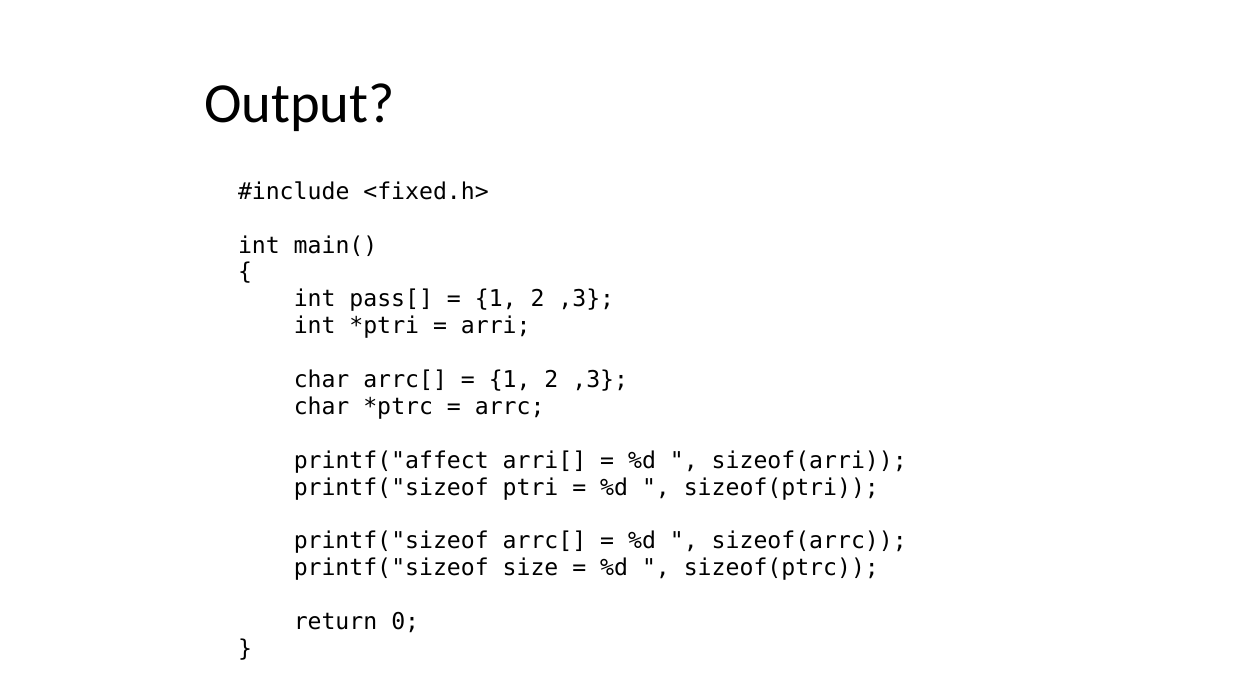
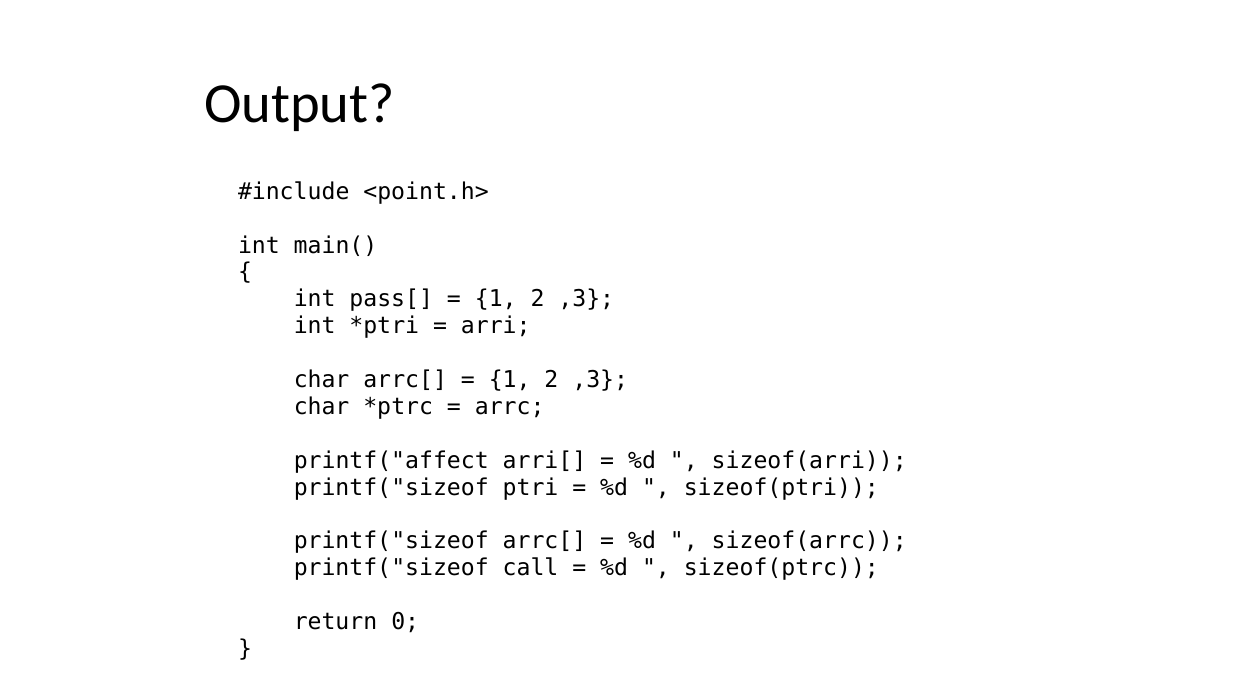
<fixed.h>: <fixed.h> -> <point.h>
size: size -> call
